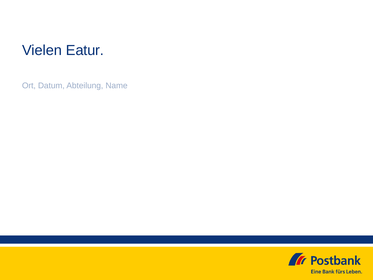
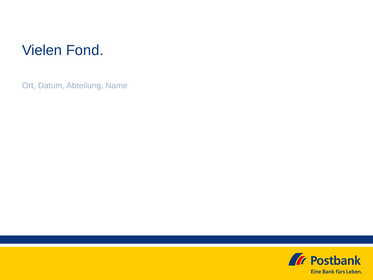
Eatur: Eatur -> Fond
